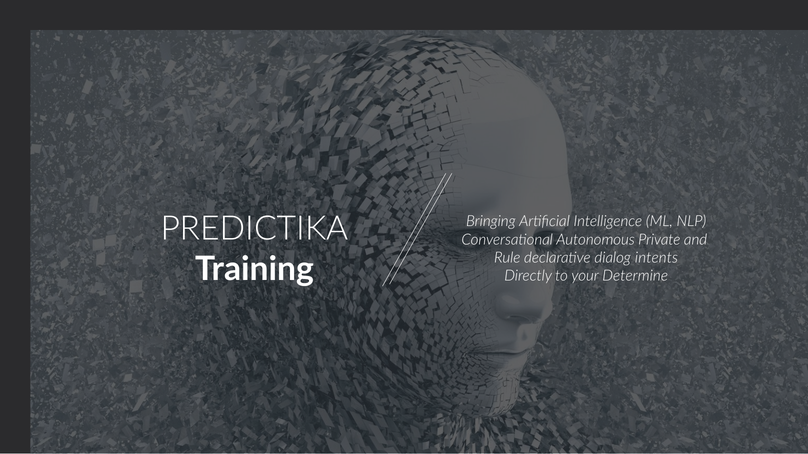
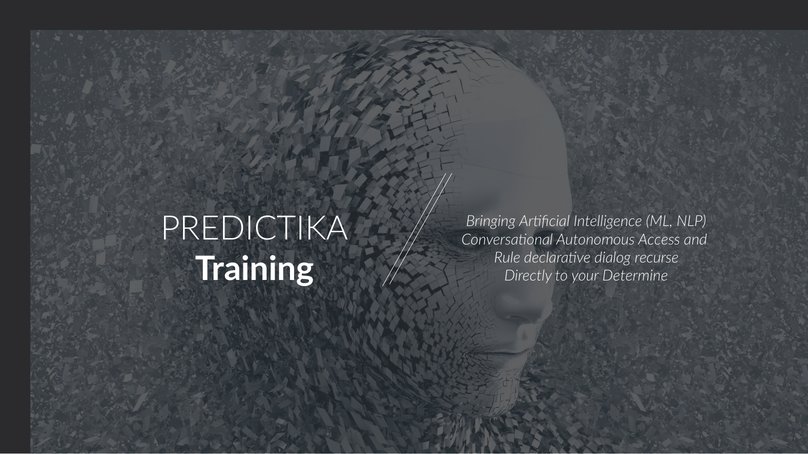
Private: Private -> Access
intents: intents -> recurse
